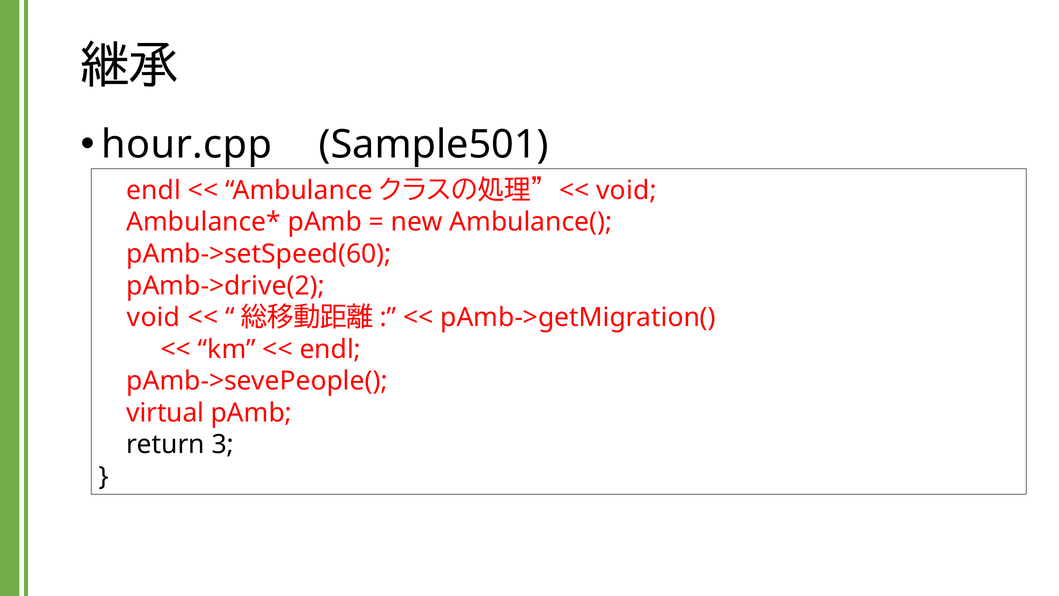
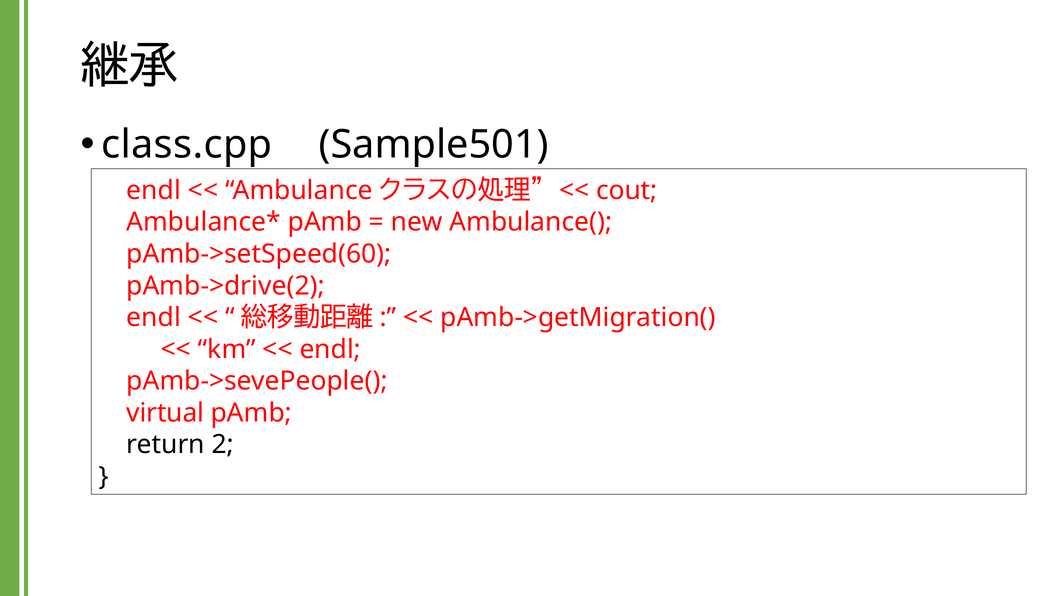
hour.cpp: hour.cpp -> class.cpp
void at (627, 190): void -> cout
void at (154, 317): void -> endl
3: 3 -> 2
